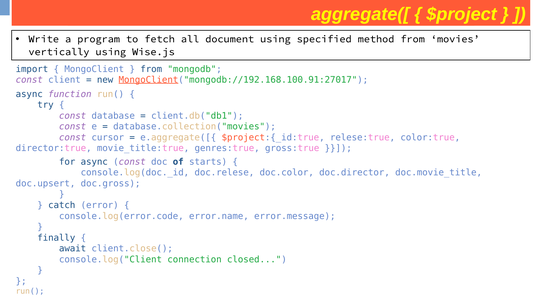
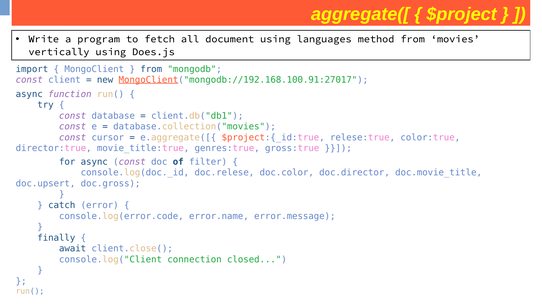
specified: specified -> languages
Wise.js: Wise.js -> Does.js
starts: starts -> filter
